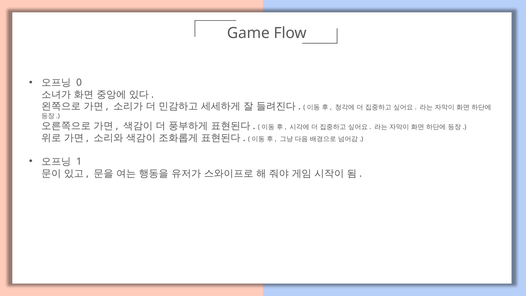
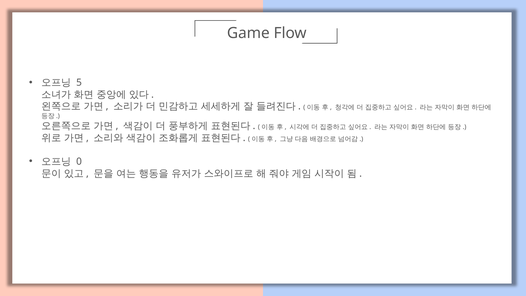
0: 0 -> 5
1: 1 -> 0
